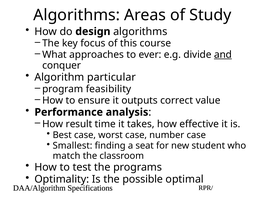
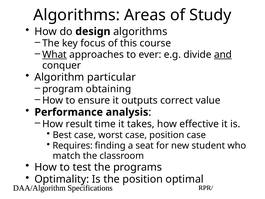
What underline: none -> present
feasibility: feasibility -> obtaining
case number: number -> position
Smallest: Smallest -> Requires
the possible: possible -> position
